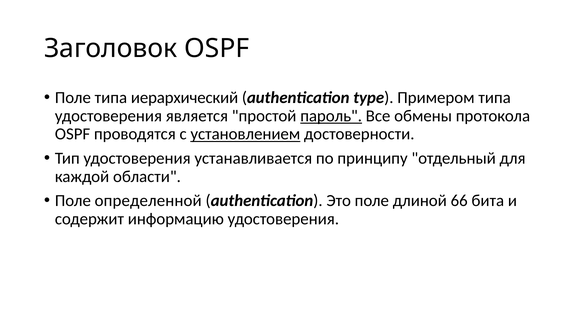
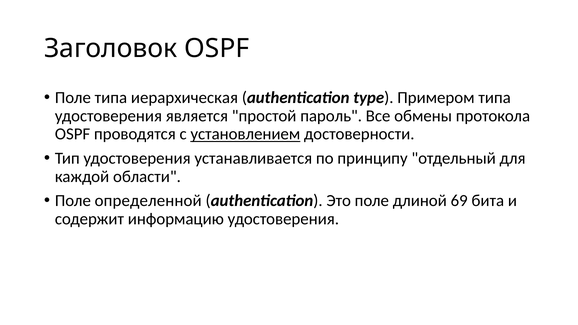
иерархический: иерархический -> иерархическая
пароль underline: present -> none
66: 66 -> 69
